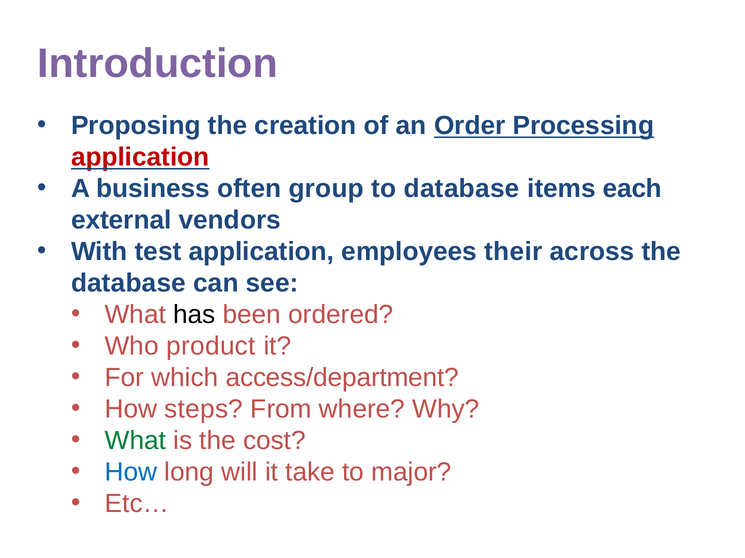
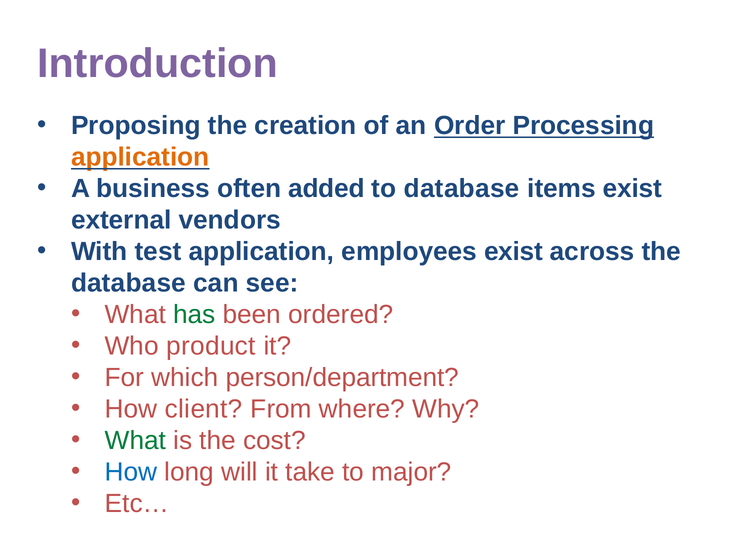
application at (140, 157) colour: red -> orange
group: group -> added
items each: each -> exist
employees their: their -> exist
has colour: black -> green
access/department: access/department -> person/department
steps: steps -> client
